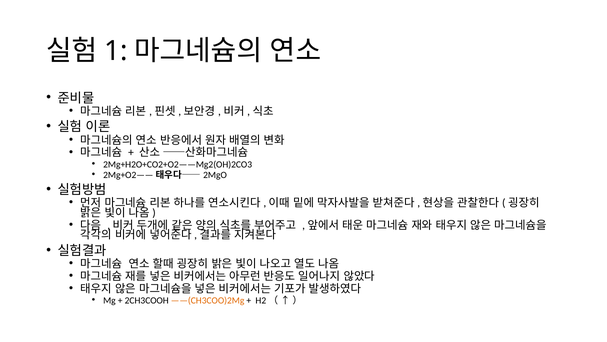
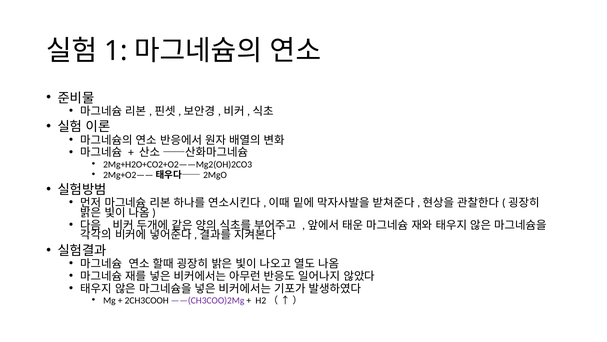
——(CH3COO)2Mg colour: orange -> purple
